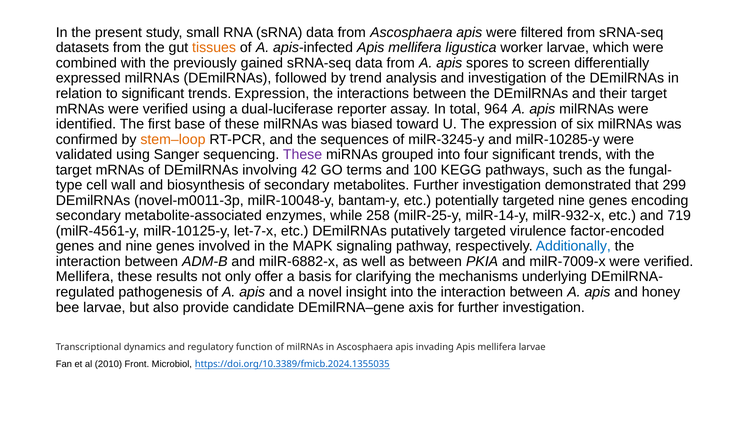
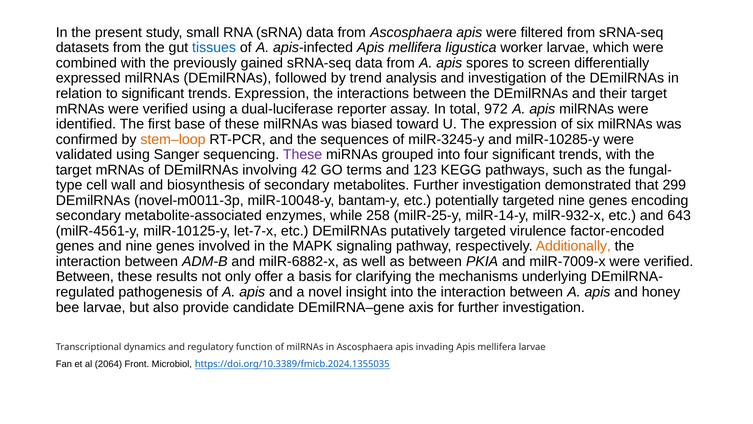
tissues colour: orange -> blue
964: 964 -> 972
100: 100 -> 123
719: 719 -> 643
Additionally colour: blue -> orange
Mellifera at (85, 277): Mellifera -> Between
2010: 2010 -> 2064
